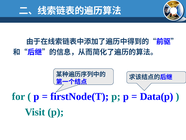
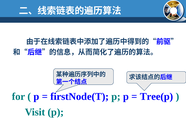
Data(p: Data(p -> Tree(p
